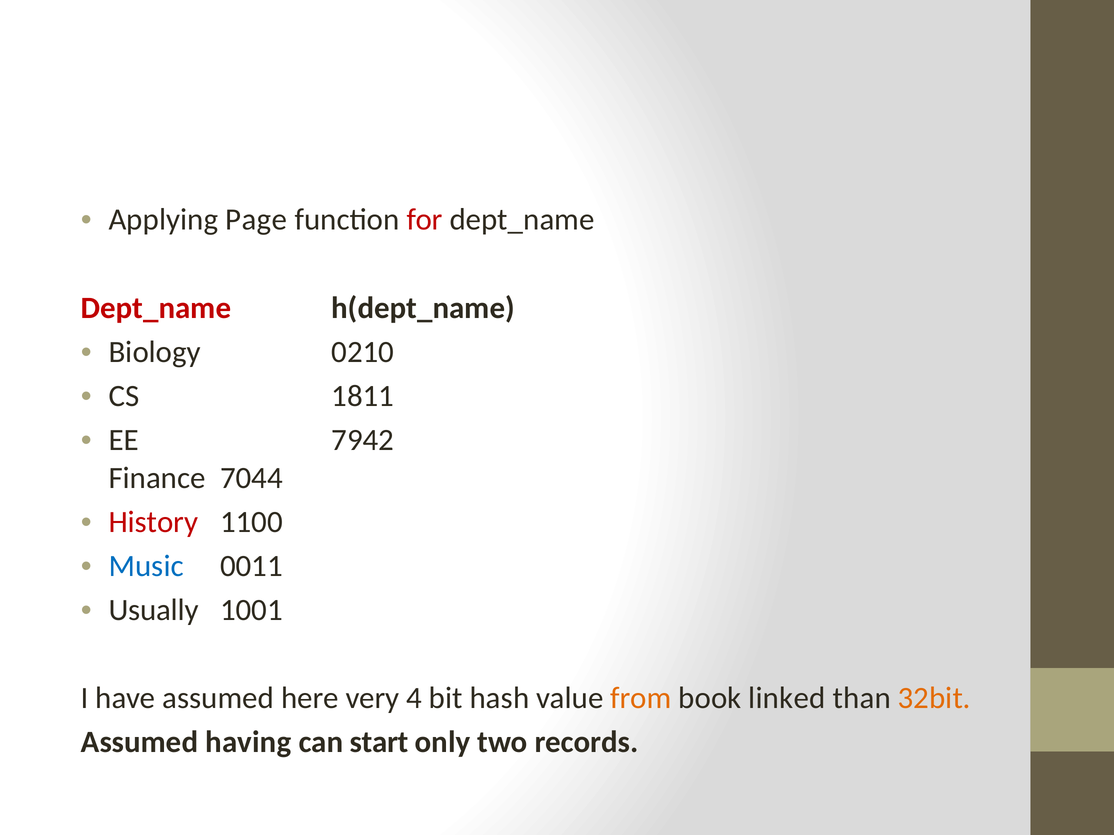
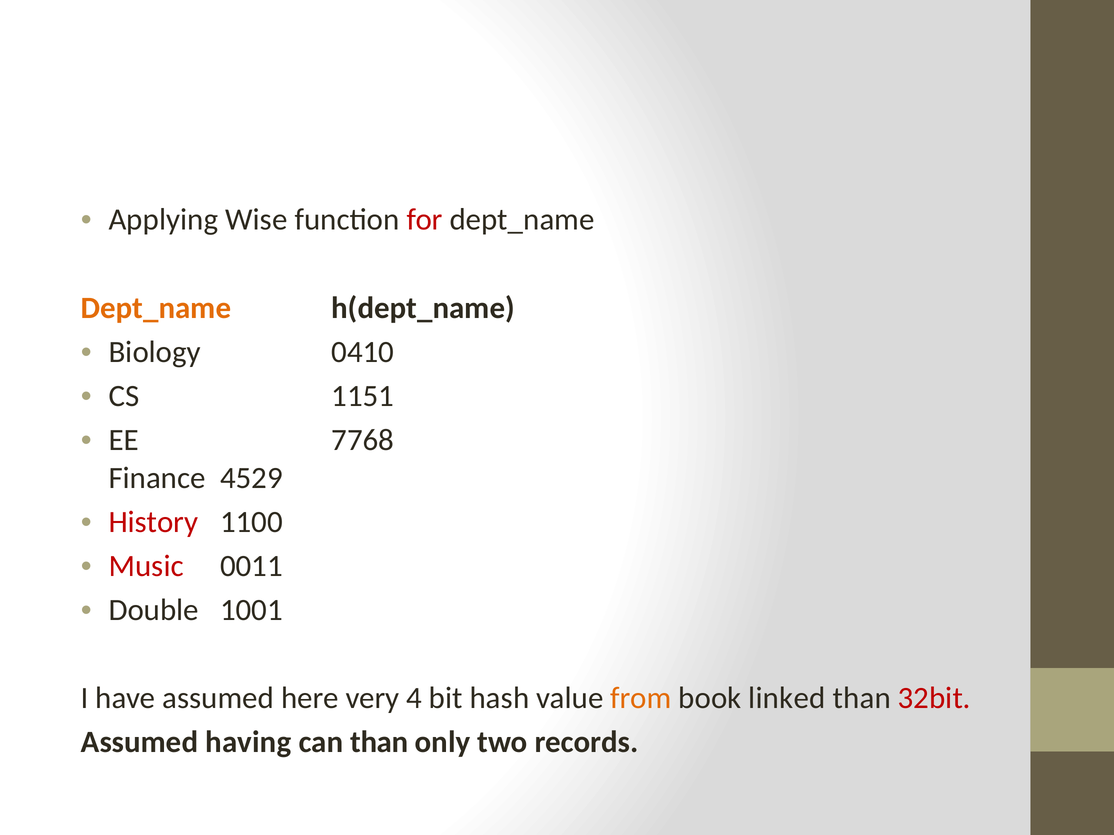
Page: Page -> Wise
Dept_name at (156, 308) colour: red -> orange
0210: 0210 -> 0410
1811: 1811 -> 1151
7942: 7942 -> 7768
7044: 7044 -> 4529
Music colour: blue -> red
Usually: Usually -> Double
32bit colour: orange -> red
can start: start -> than
